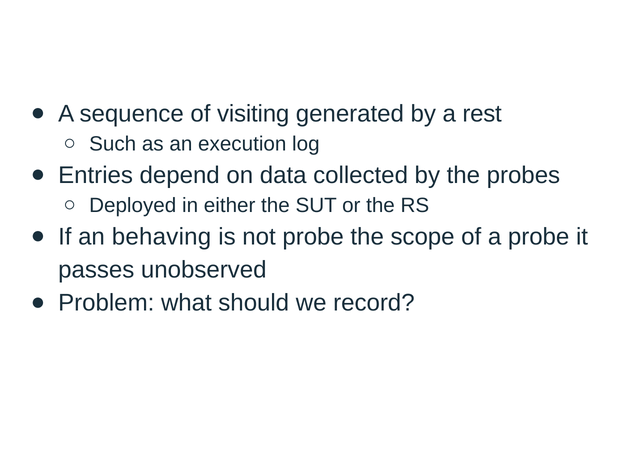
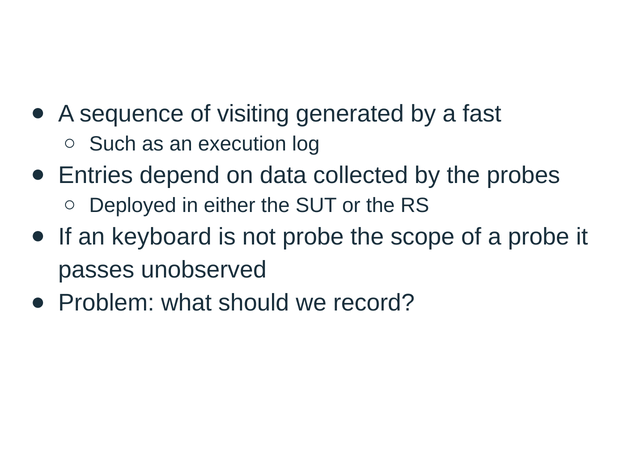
rest: rest -> fast
behaving: behaving -> keyboard
